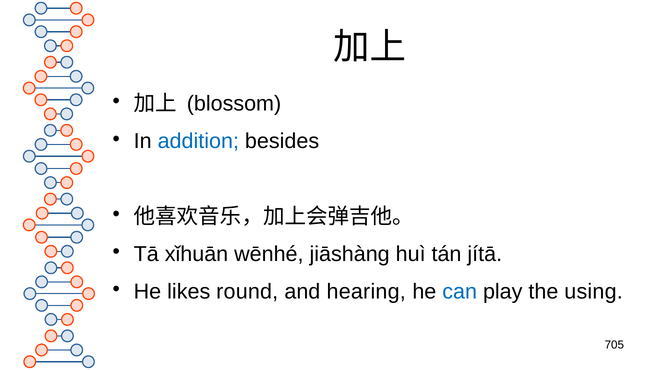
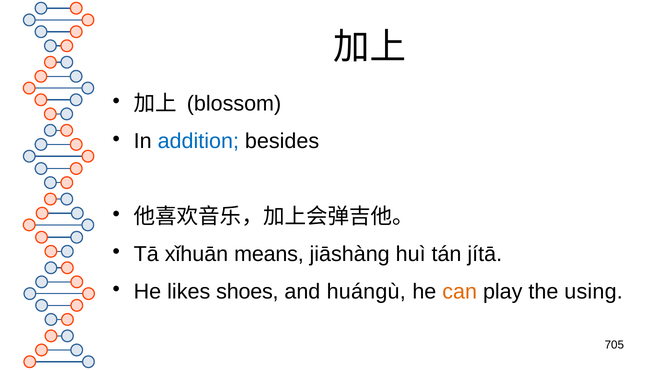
wēnhé: wēnhé -> means
round: round -> shoes
hearing: hearing -> huángù
can colour: blue -> orange
